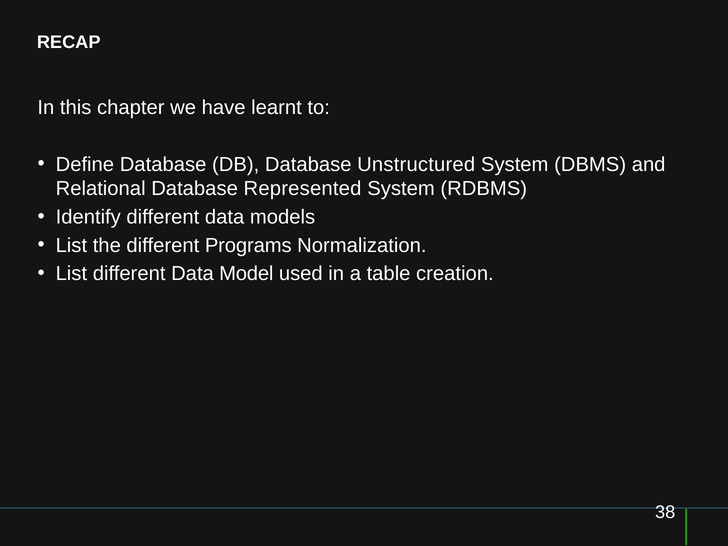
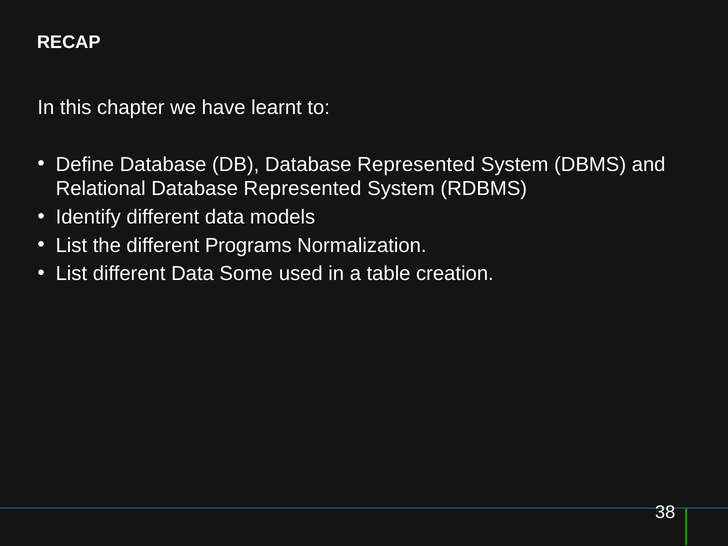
DB Database Unstructured: Unstructured -> Represented
Model: Model -> Some
